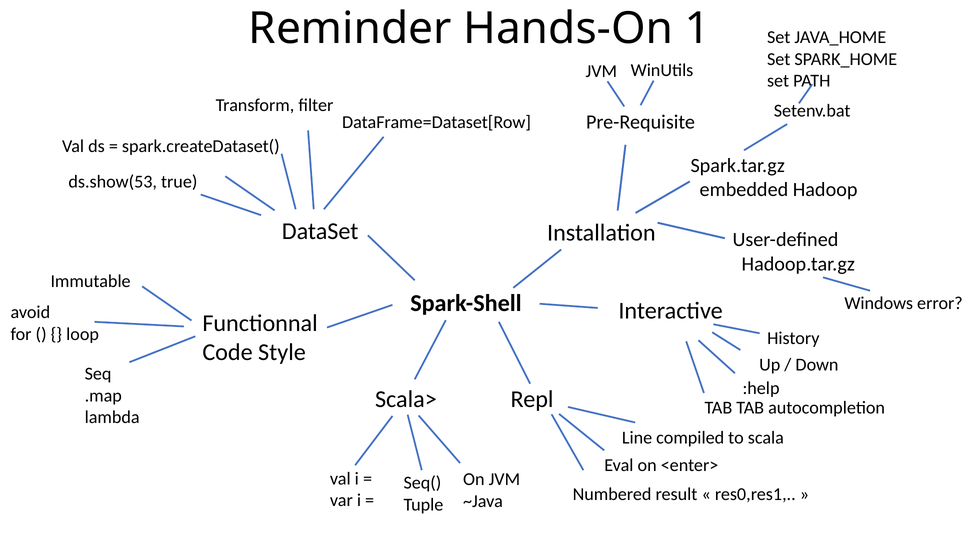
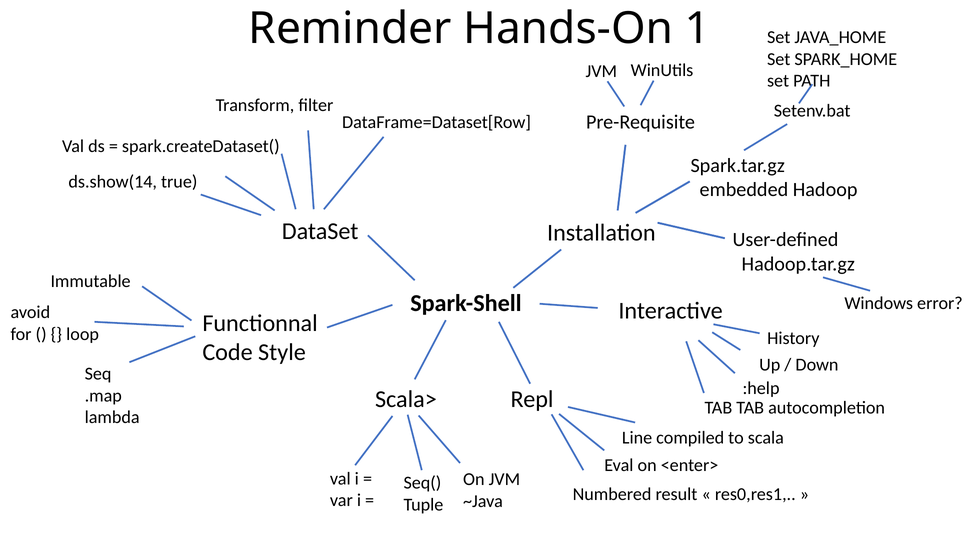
ds.show(53: ds.show(53 -> ds.show(14
